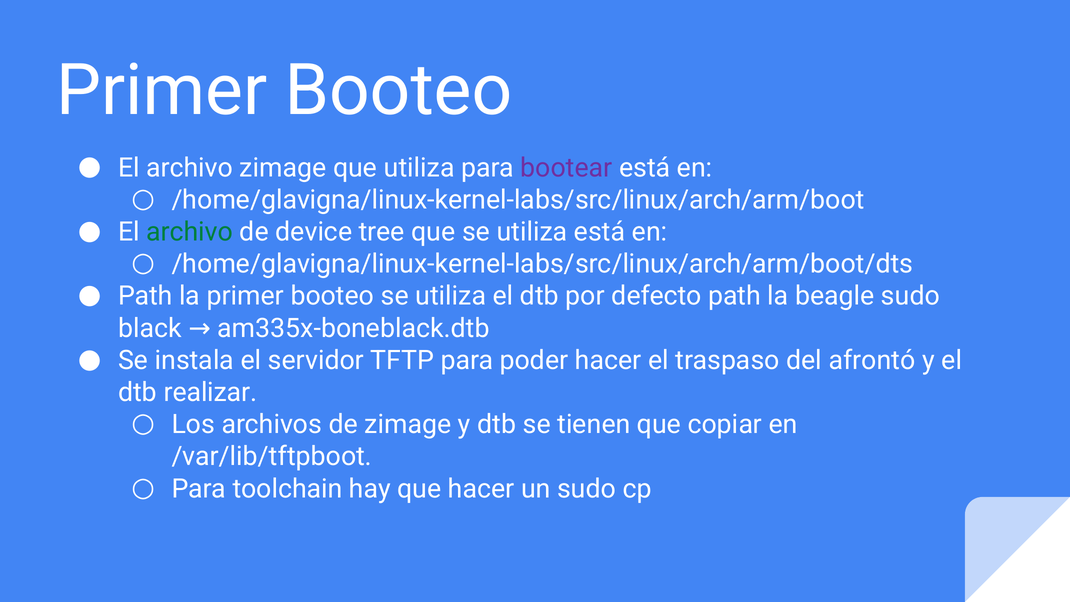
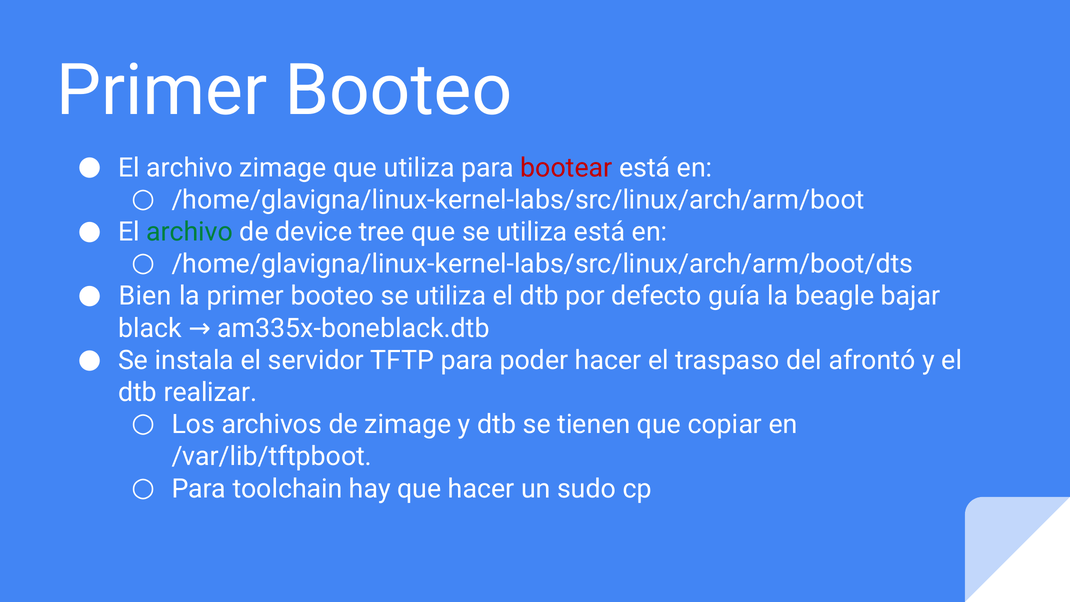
bootear colour: purple -> red
Path at (145, 296): Path -> Bien
defecto path: path -> guía
beagle sudo: sudo -> bajar
